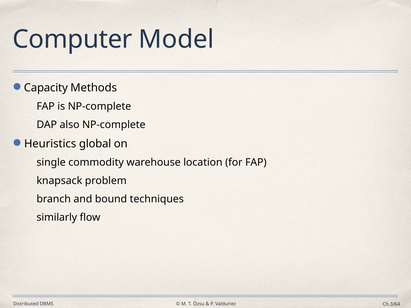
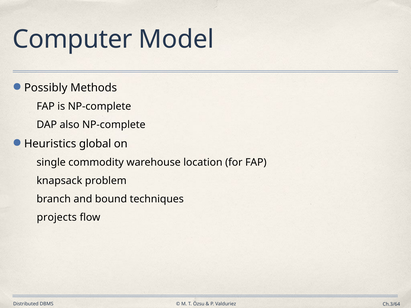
Capacity: Capacity -> Possibly
similarly: similarly -> projects
